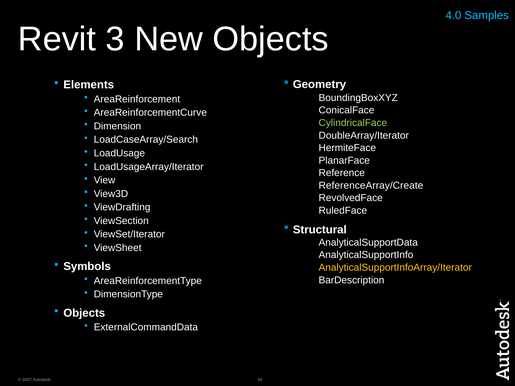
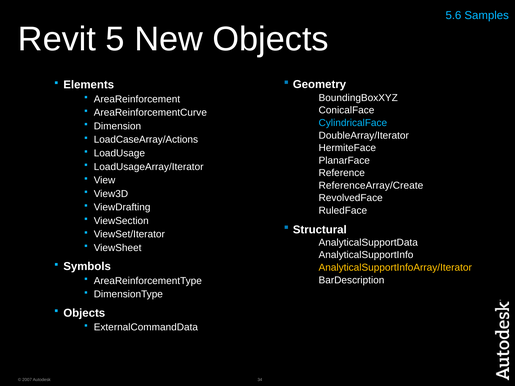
4.0: 4.0 -> 5.6
3: 3 -> 5
CylindricalFace colour: light green -> light blue
LoadCaseArray/Search: LoadCaseArray/Search -> LoadCaseArray/Actions
